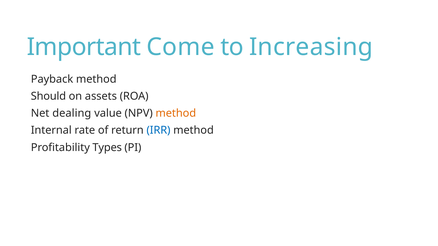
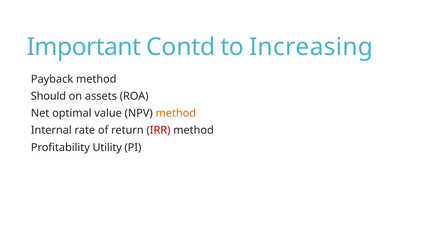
Come: Come -> Contd
dealing: dealing -> optimal
IRR colour: blue -> red
Types: Types -> Utility
